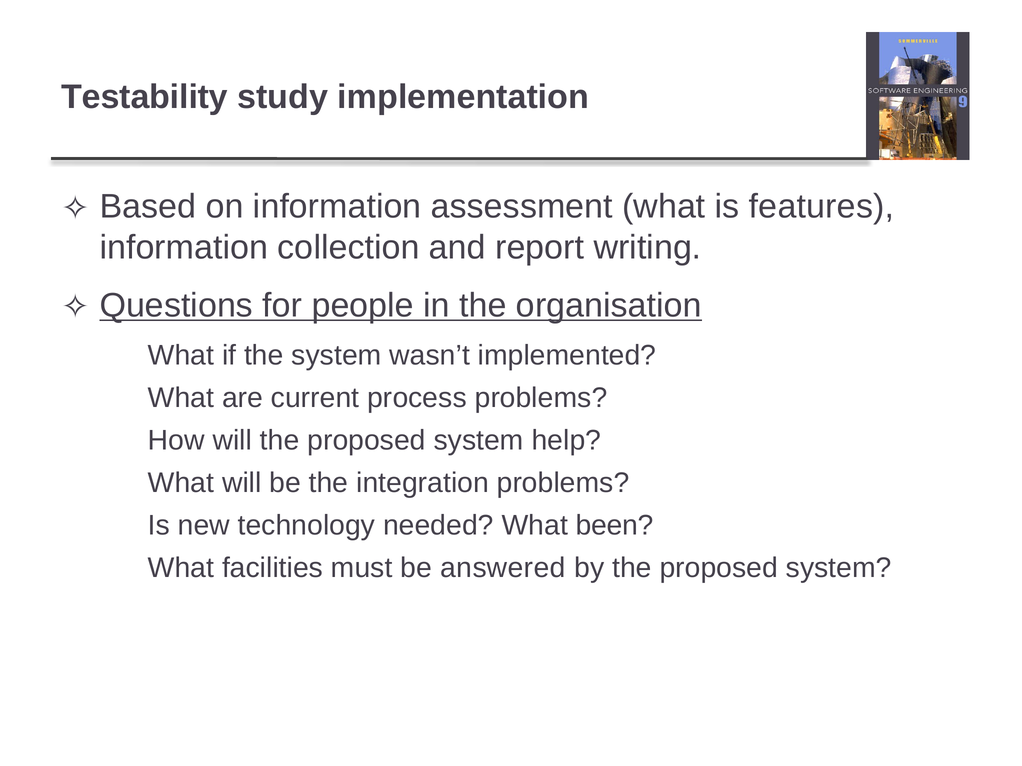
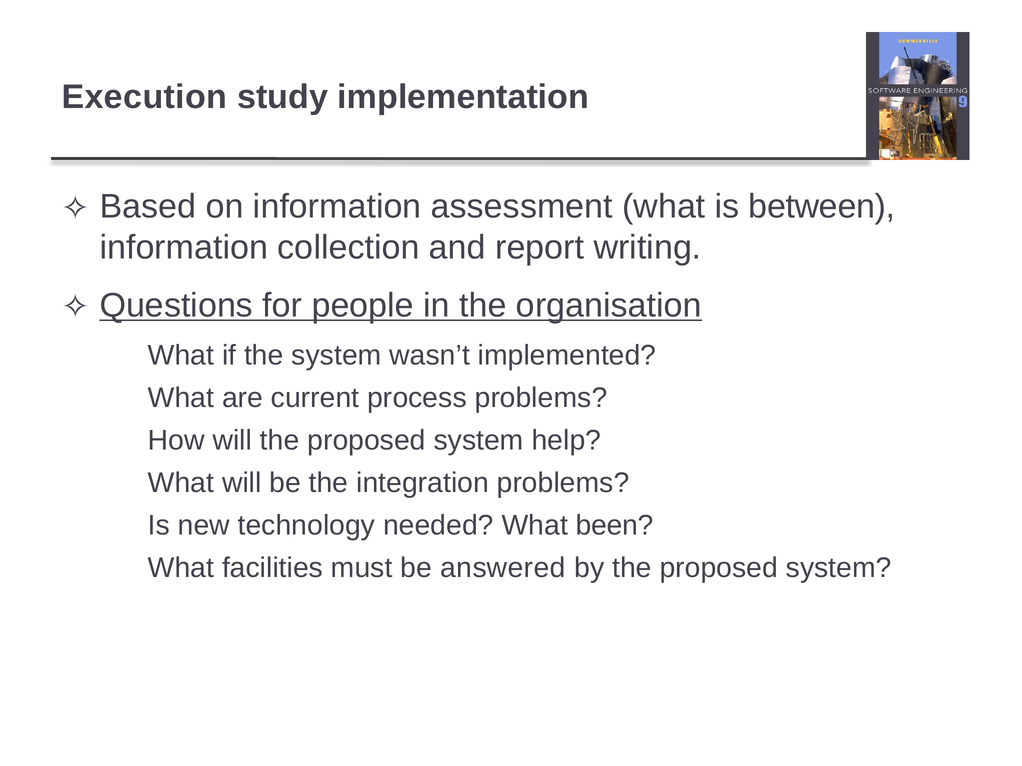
Testability: Testability -> Execution
features: features -> between
